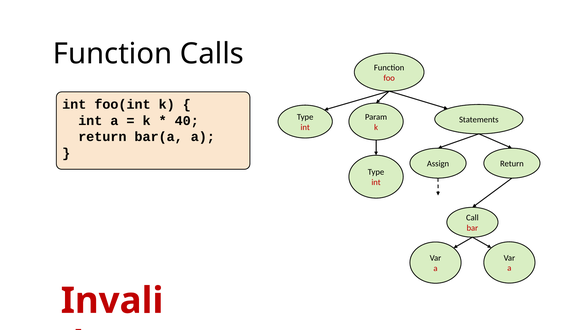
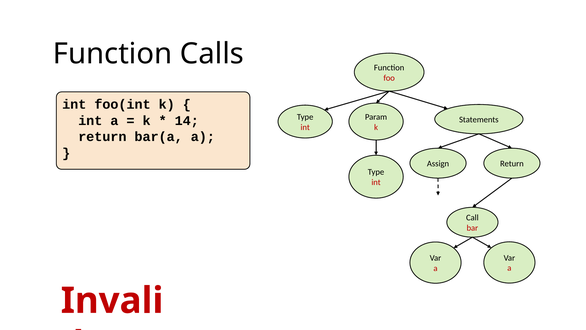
40: 40 -> 14
